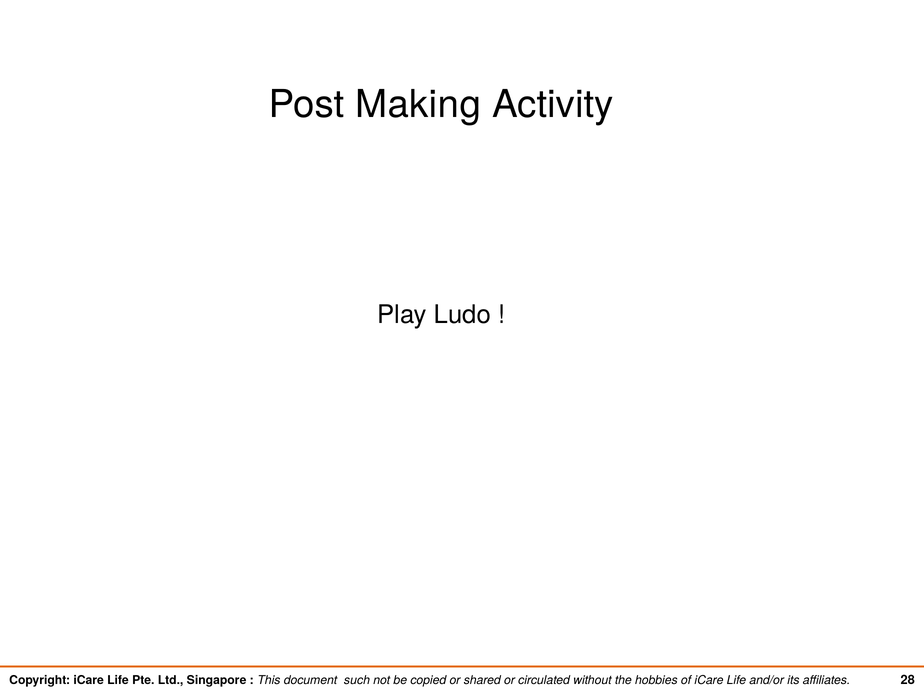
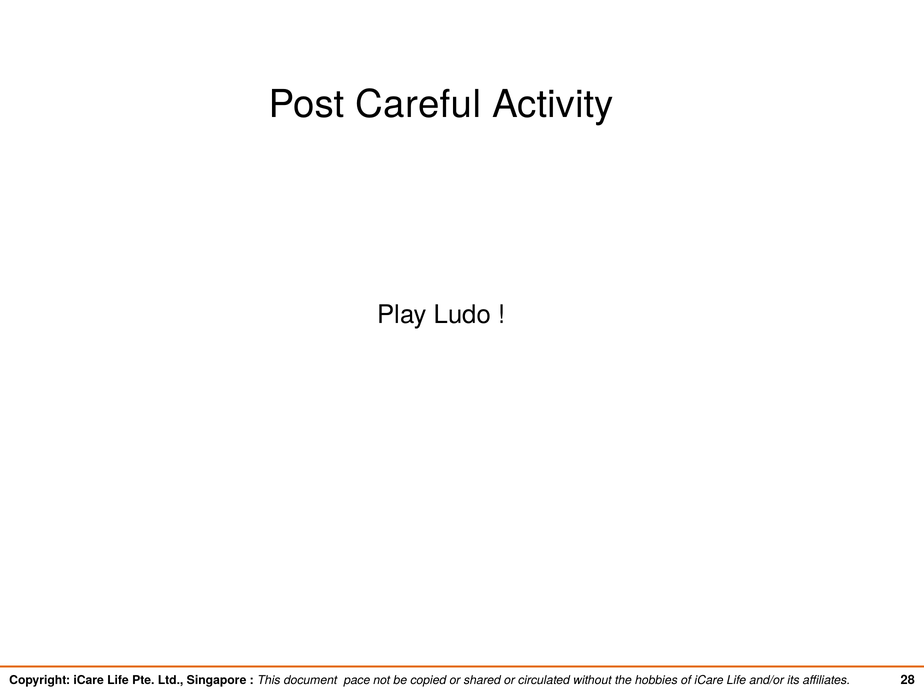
Making: Making -> Careful
such: such -> pace
